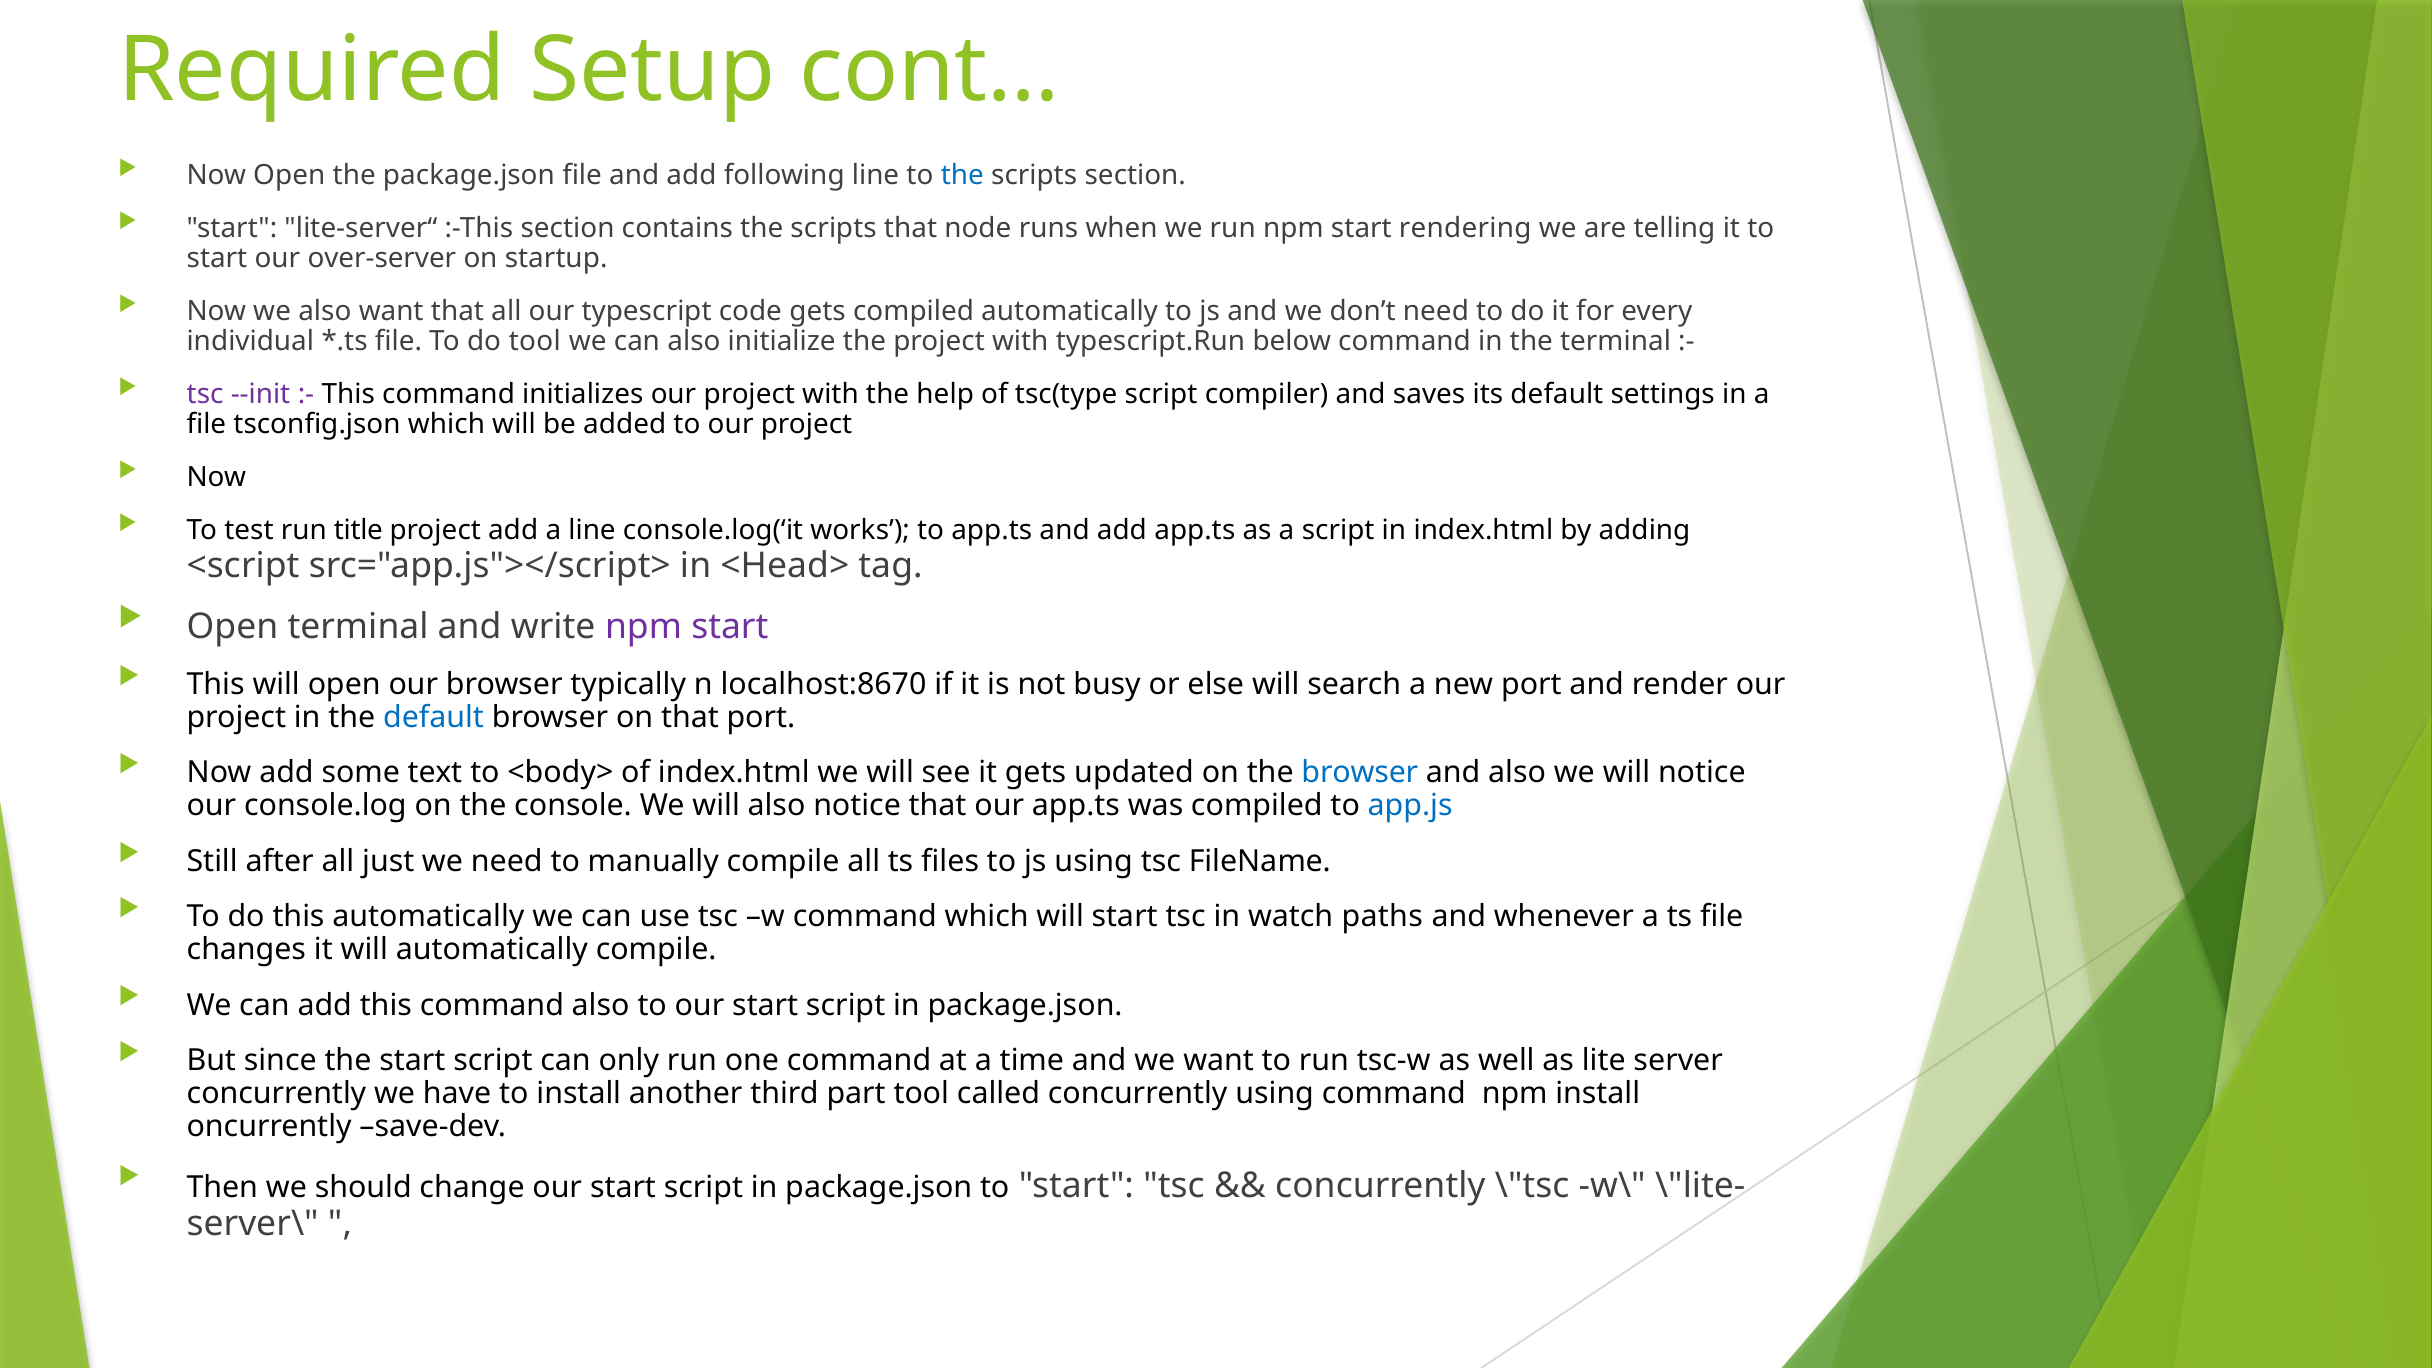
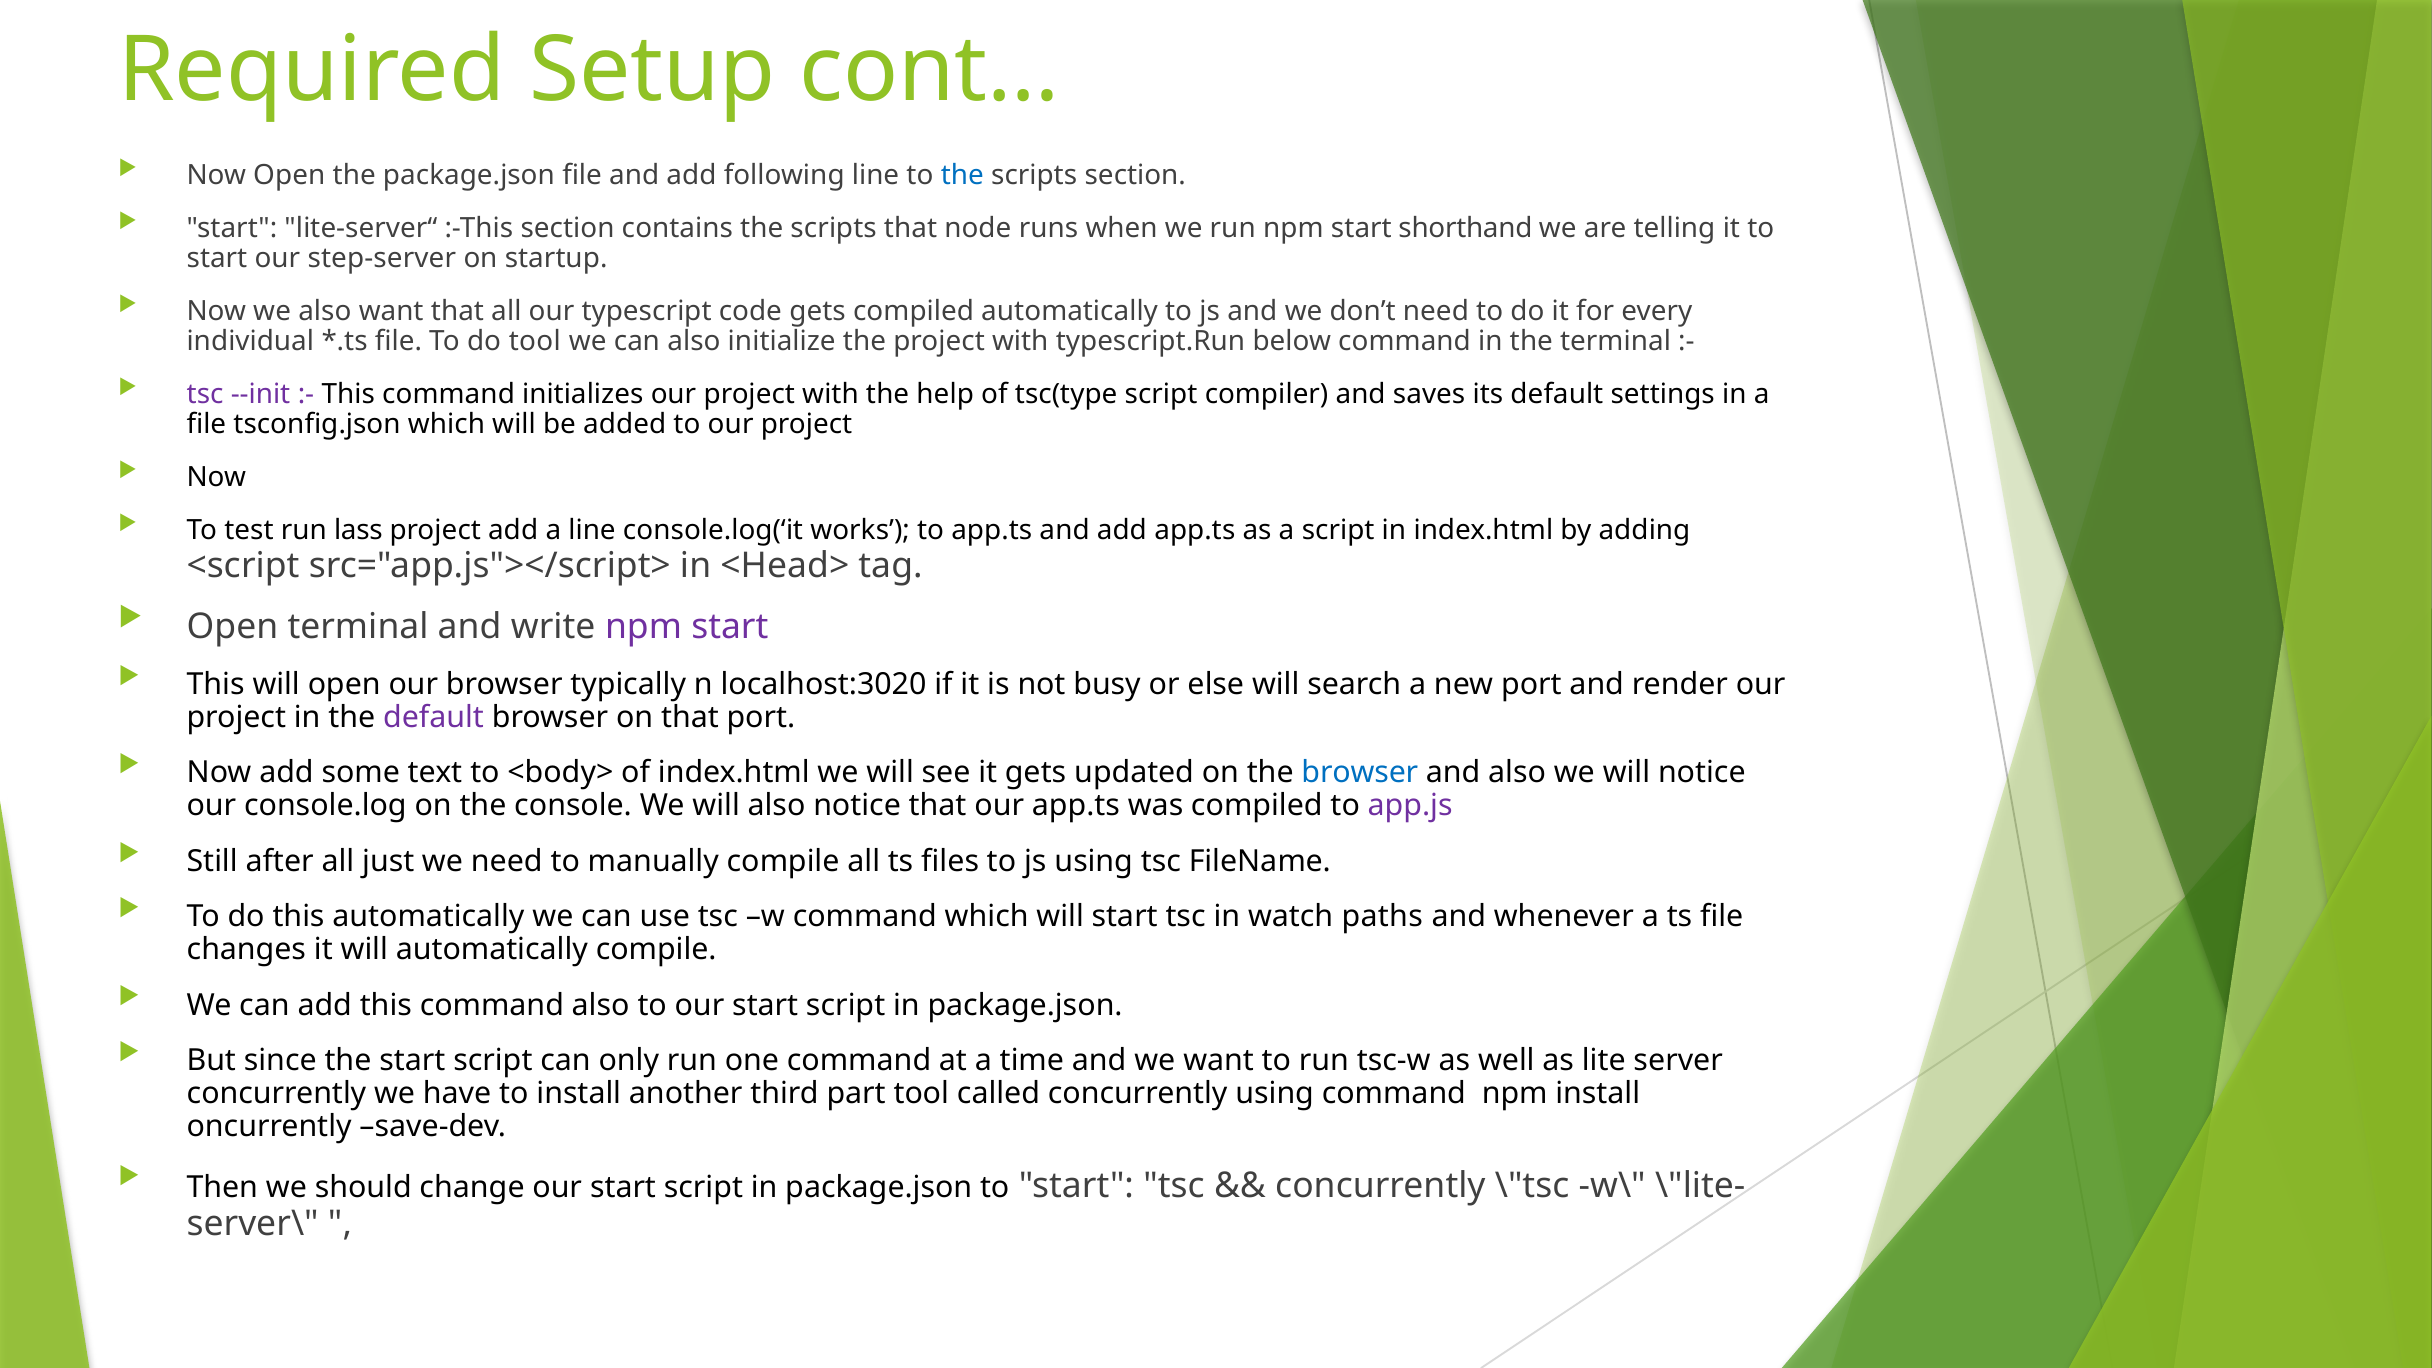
rendering: rendering -> shorthand
over-server: over-server -> step-server
title: title -> lass
localhost:8670: localhost:8670 -> localhost:3020
default at (434, 717) colour: blue -> purple
app.js colour: blue -> purple
